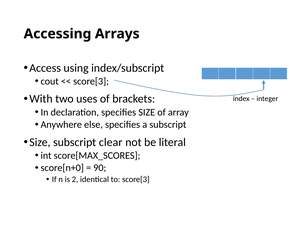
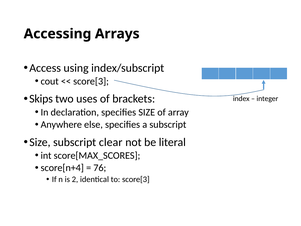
With: With -> Skips
score[n+0: score[n+0 -> score[n+4
90: 90 -> 76
